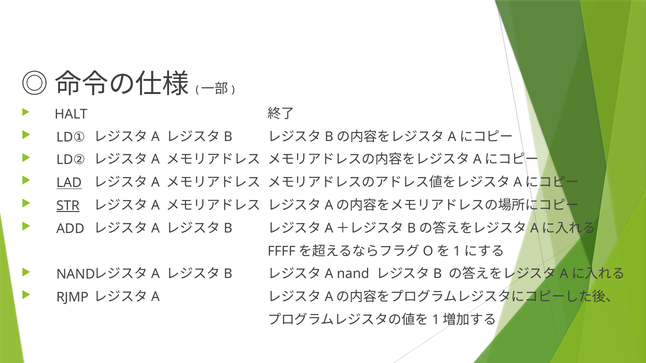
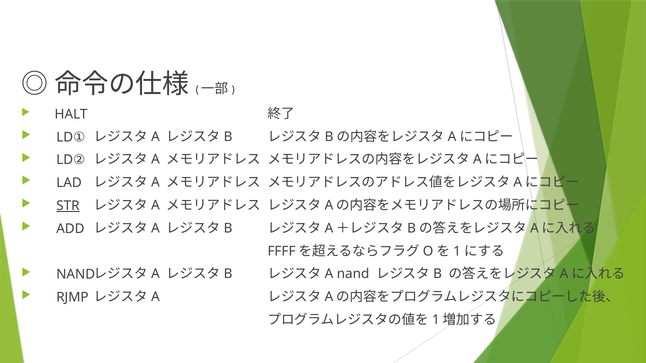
LAD underline: present -> none
